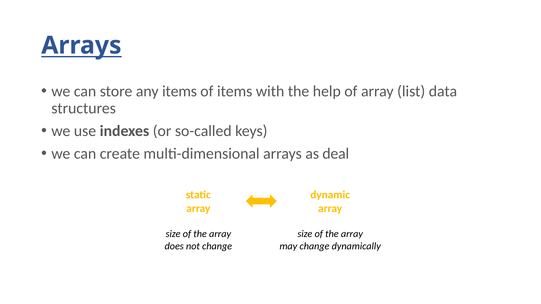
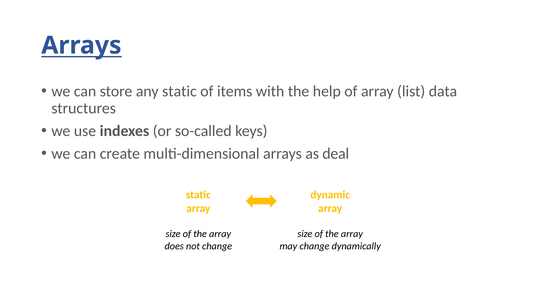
any items: items -> static
